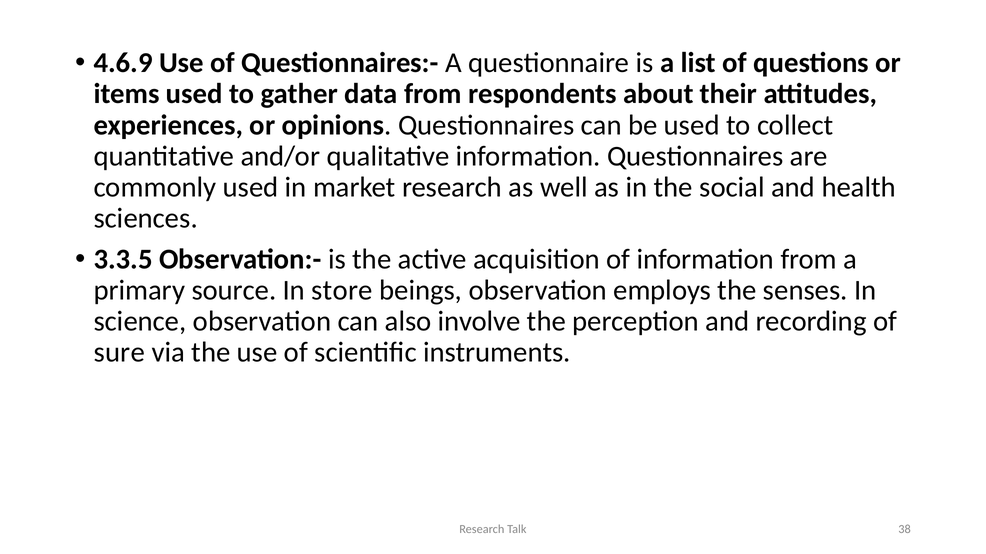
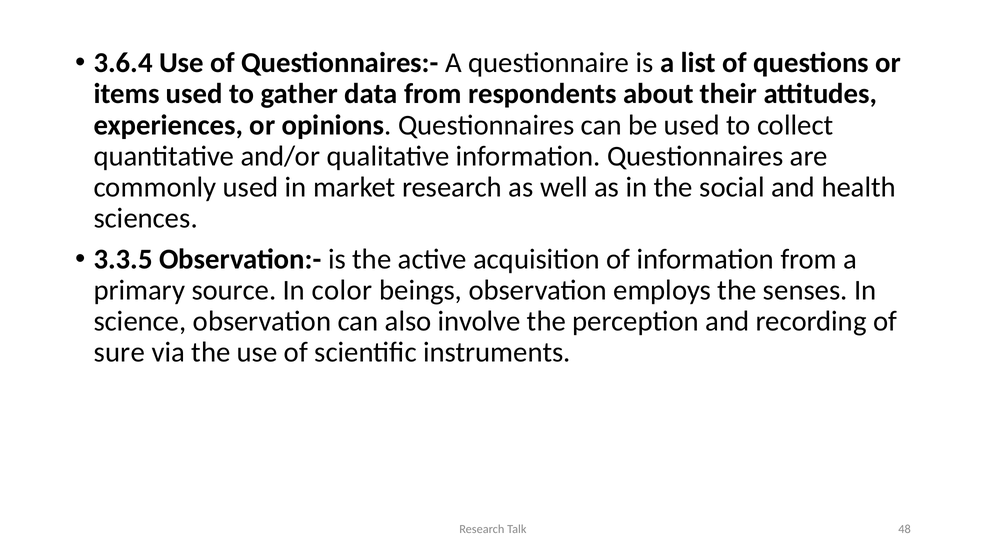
4.6.9: 4.6.9 -> 3.6.4
store: store -> color
38: 38 -> 48
